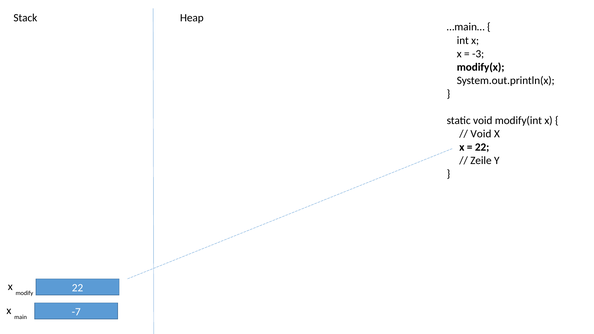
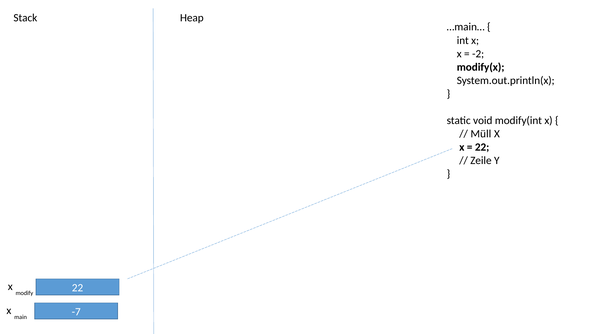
-3: -3 -> -2
Void at (481, 134): Void -> Müll
